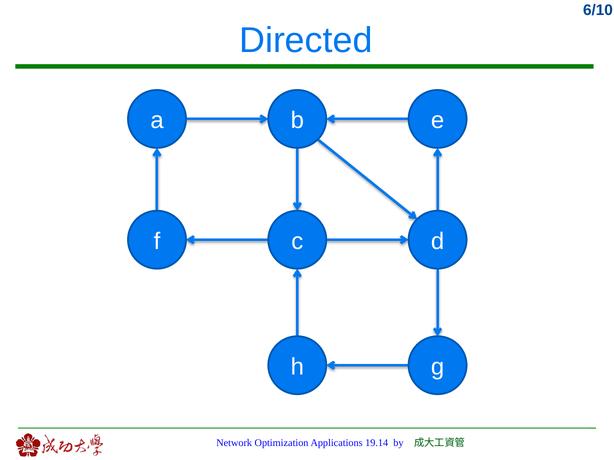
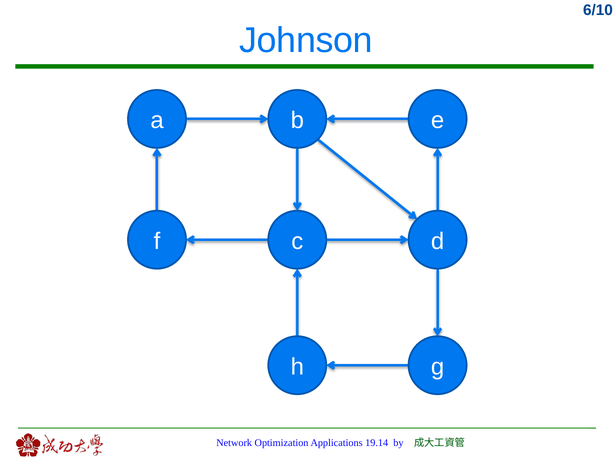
Directed: Directed -> Johnson
